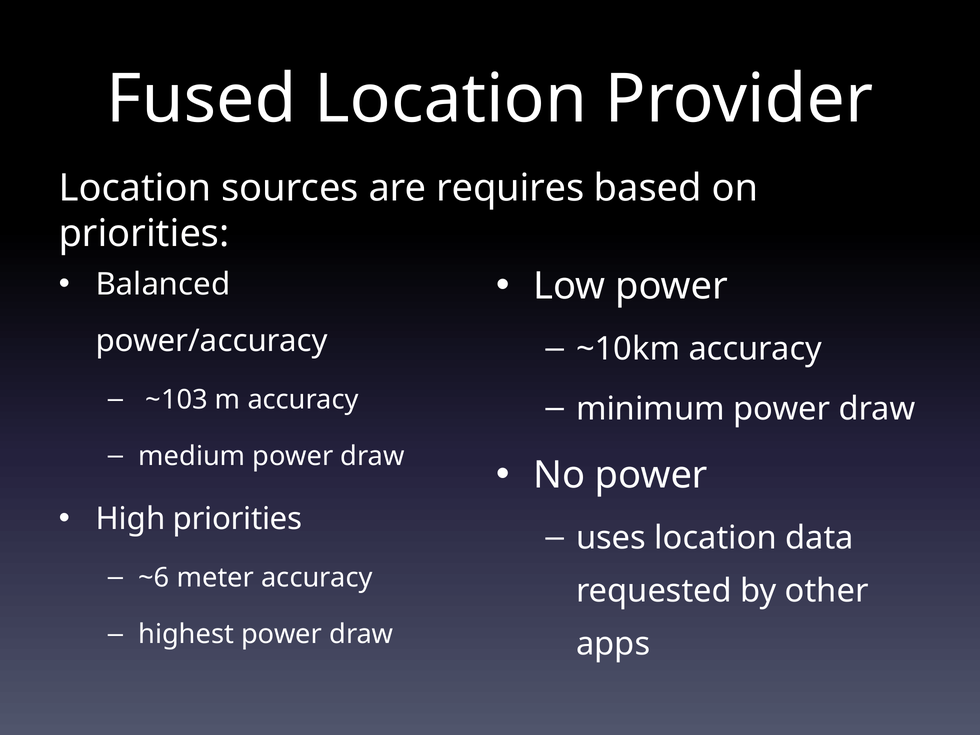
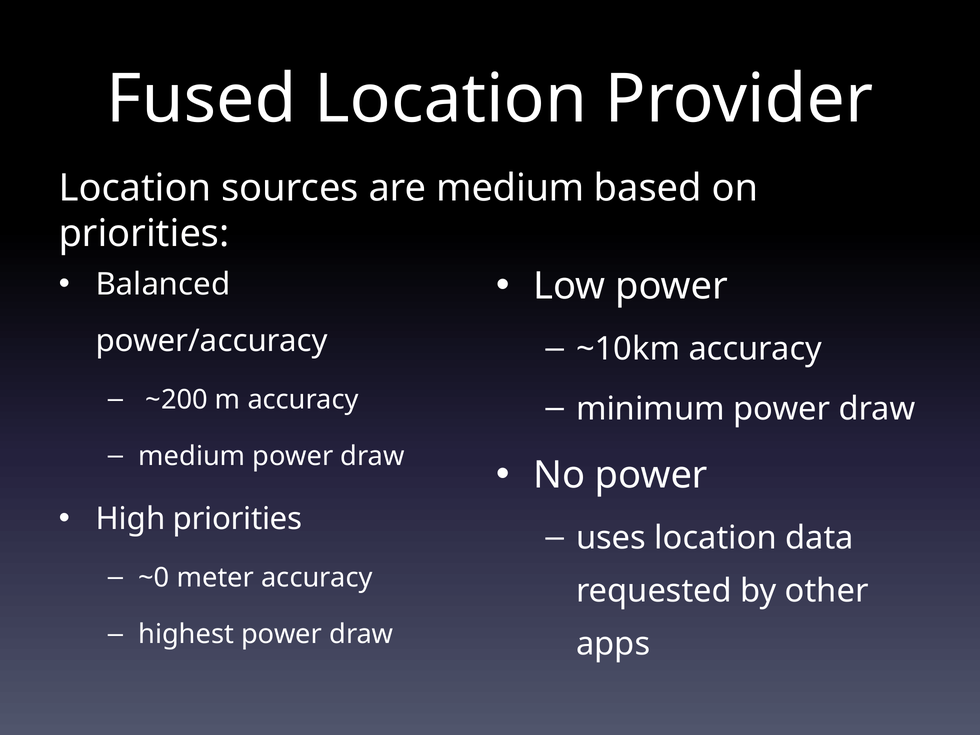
are requires: requires -> medium
~103: ~103 -> ~200
~6: ~6 -> ~0
